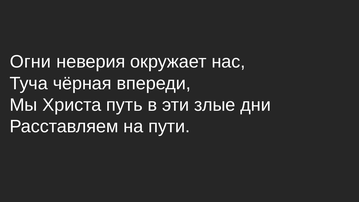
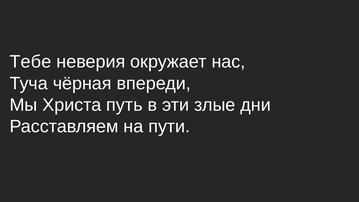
Огни: Огни -> Тебе
